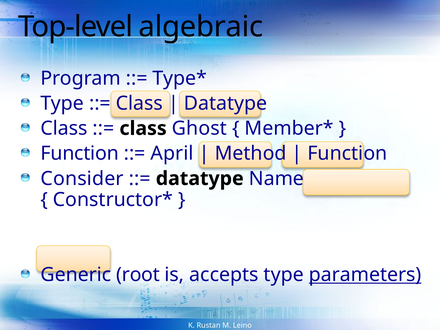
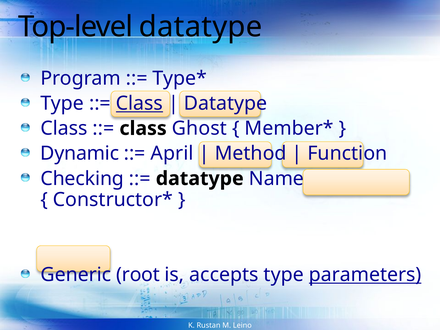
Top-level algebraic: algebraic -> datatype
Class at (139, 103) underline: none -> present
Function at (80, 154): Function -> Dynamic
Consider: Consider -> Checking
